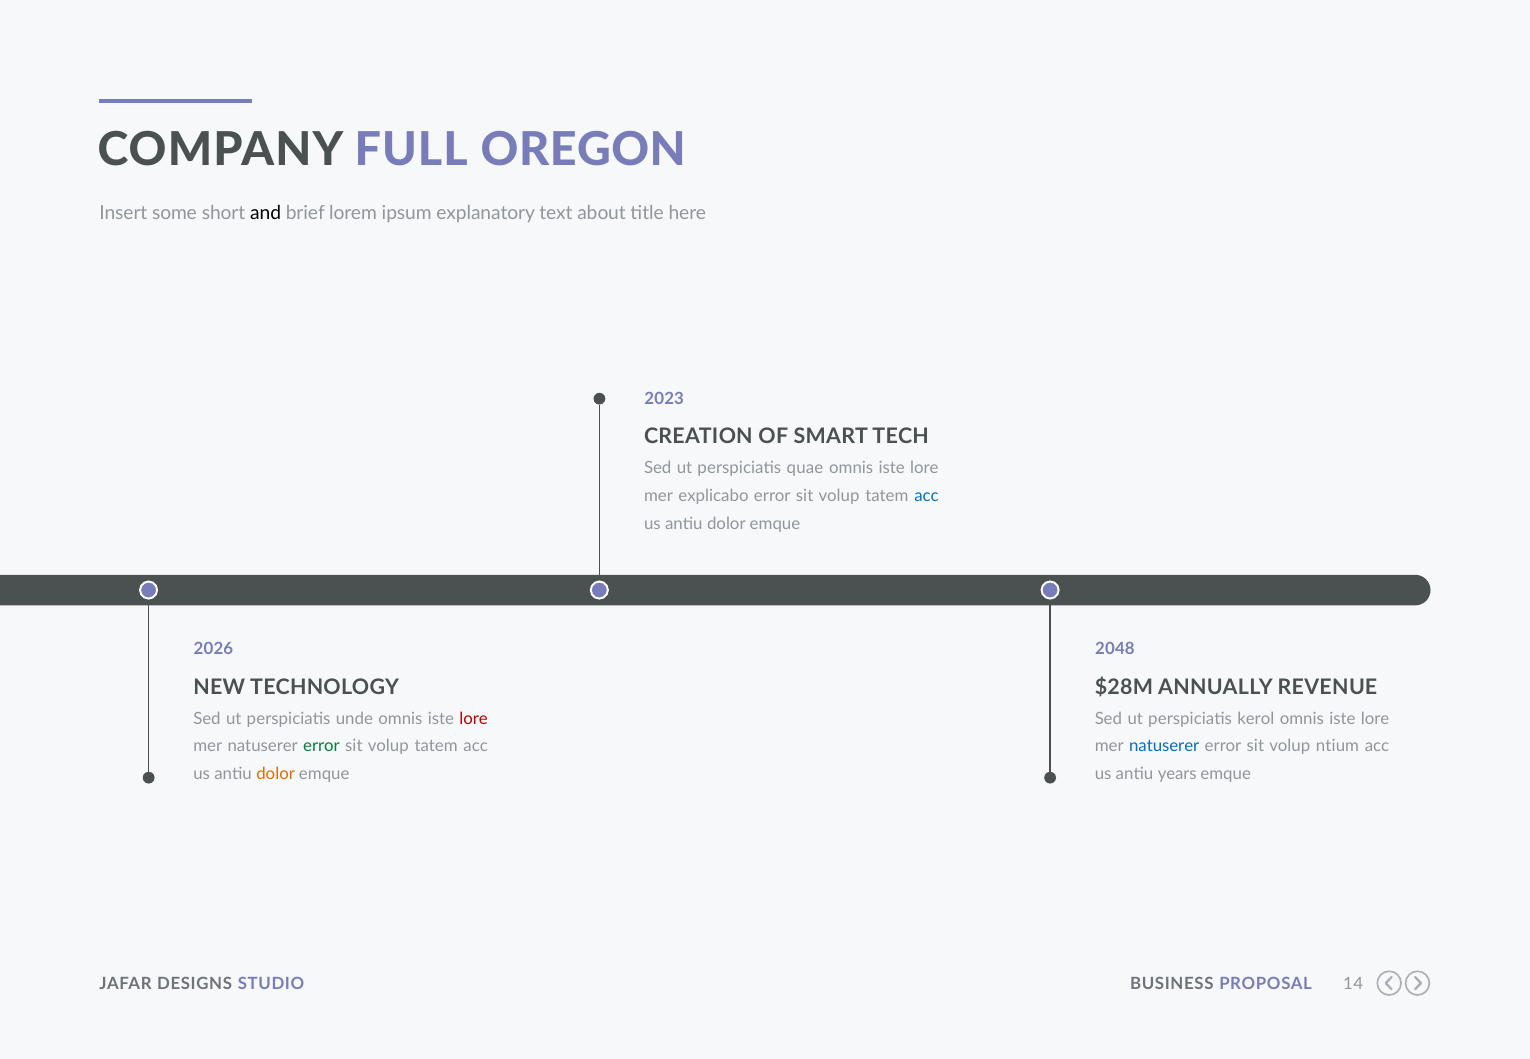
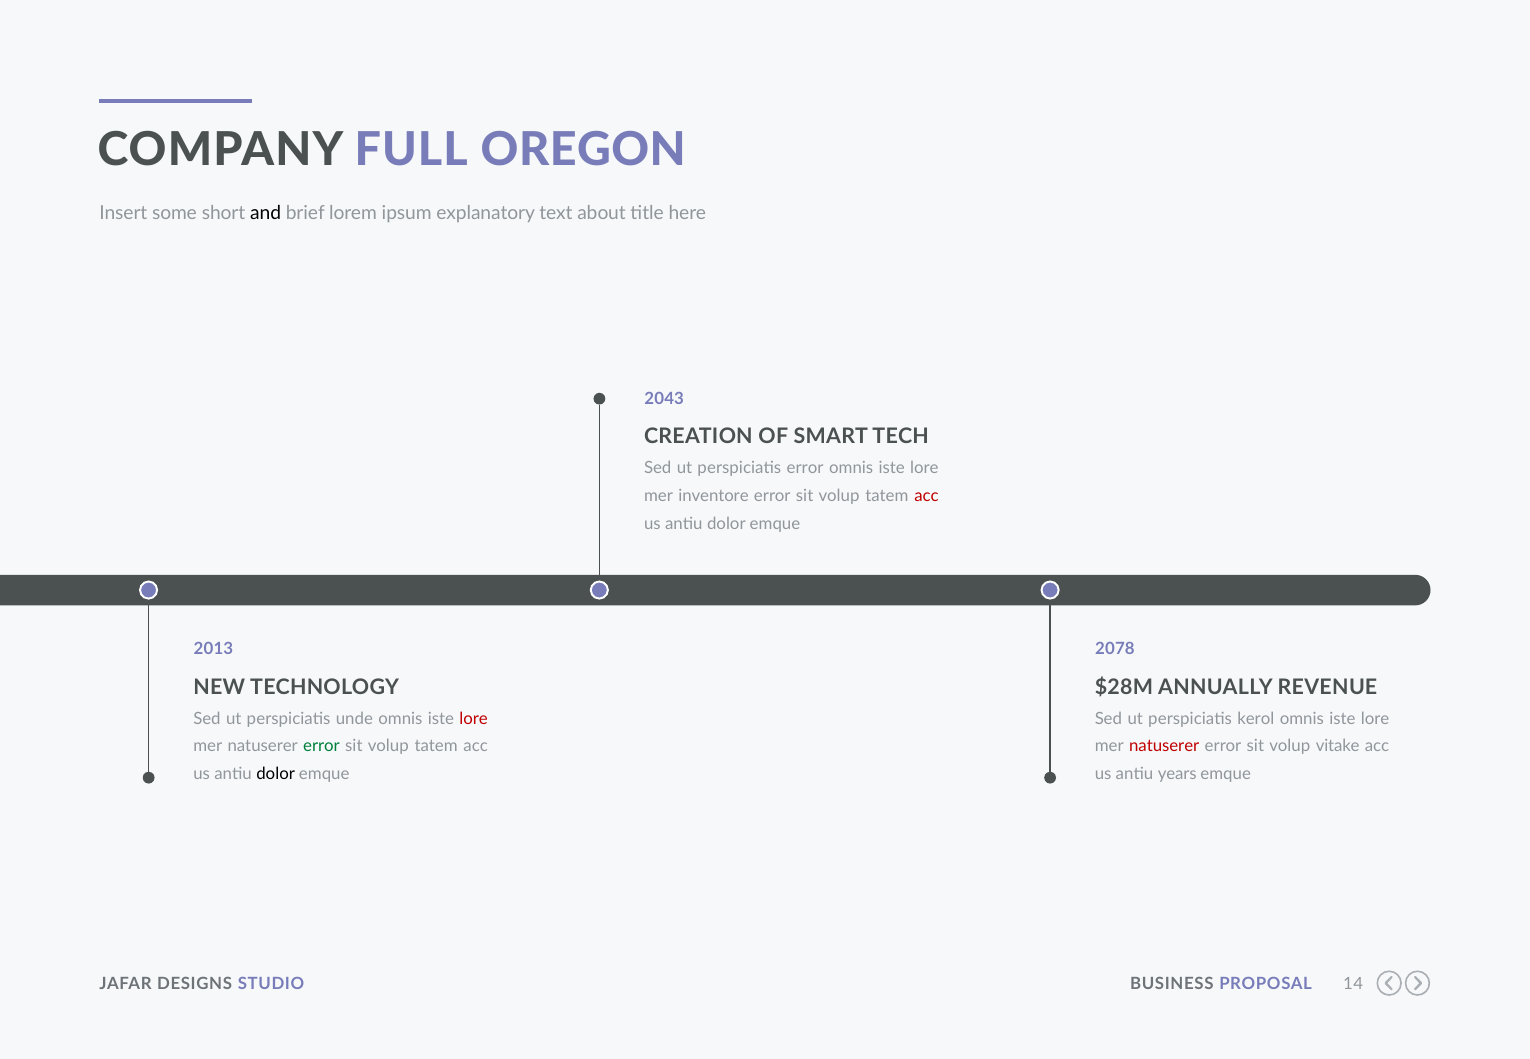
2023: 2023 -> 2043
perspiciatis quae: quae -> error
explicabo: explicabo -> inventore
acc at (926, 496) colour: blue -> red
2026: 2026 -> 2013
2048: 2048 -> 2078
natuserer at (1164, 746) colour: blue -> red
ntium: ntium -> vitake
dolor at (276, 774) colour: orange -> black
